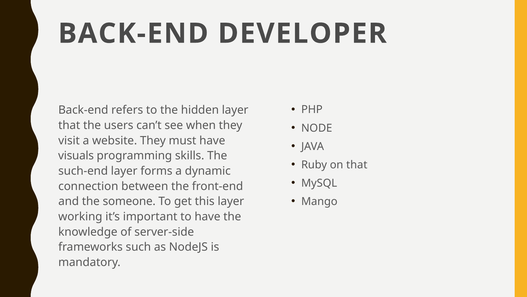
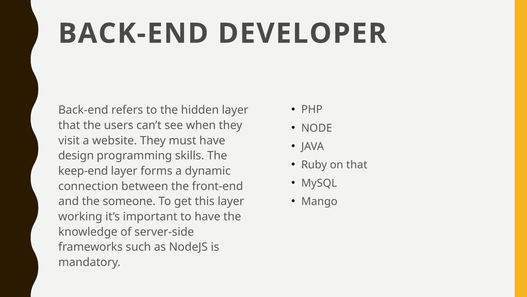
visuals: visuals -> design
such-end: such-end -> keep-end
